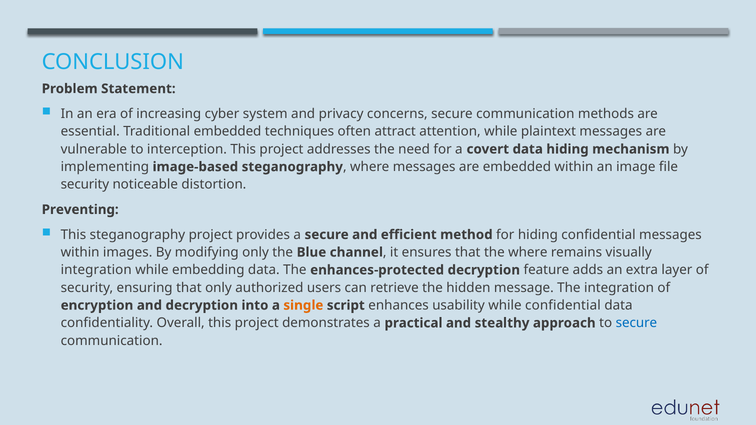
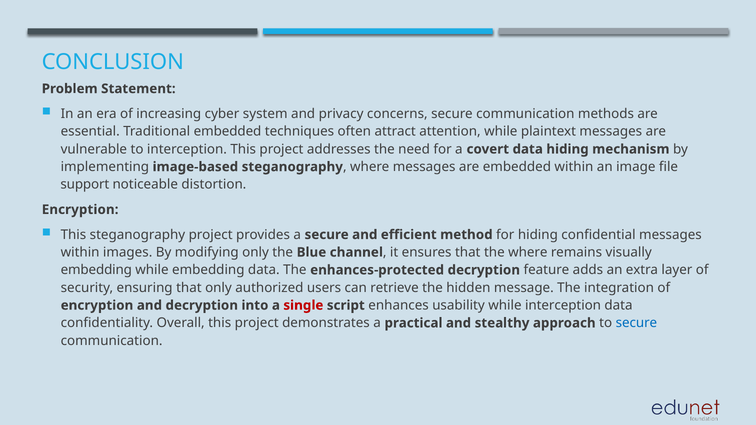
security at (85, 185): security -> support
Preventing at (80, 210): Preventing -> Encryption
integration at (96, 270): integration -> embedding
single colour: orange -> red
while confidential: confidential -> interception
